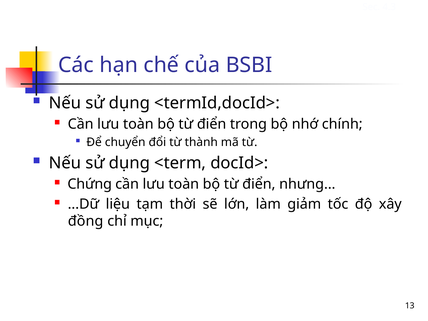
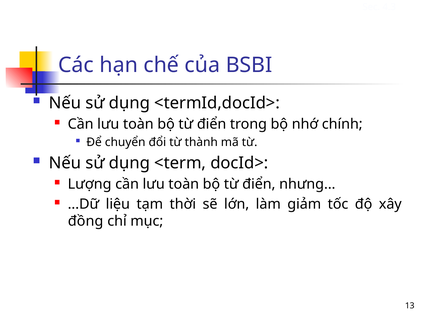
Chứng: Chứng -> Lượng
